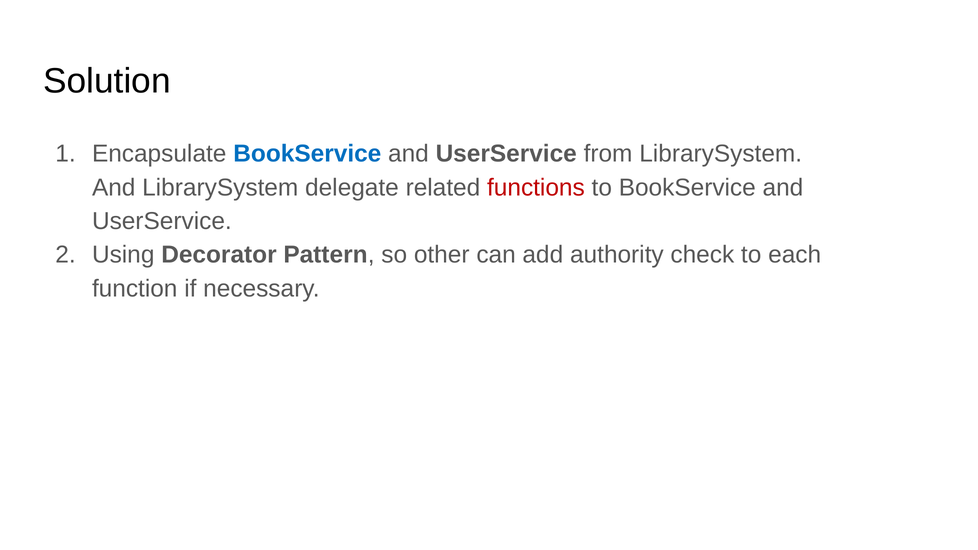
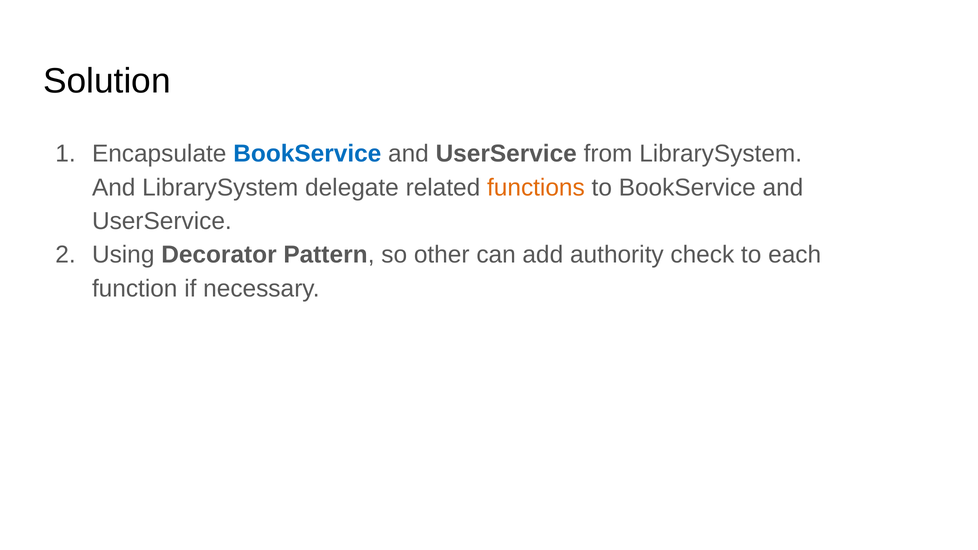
functions colour: red -> orange
